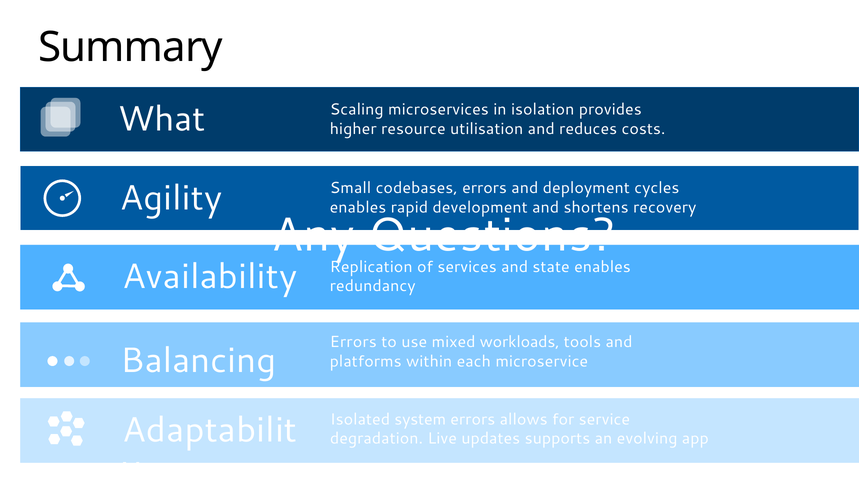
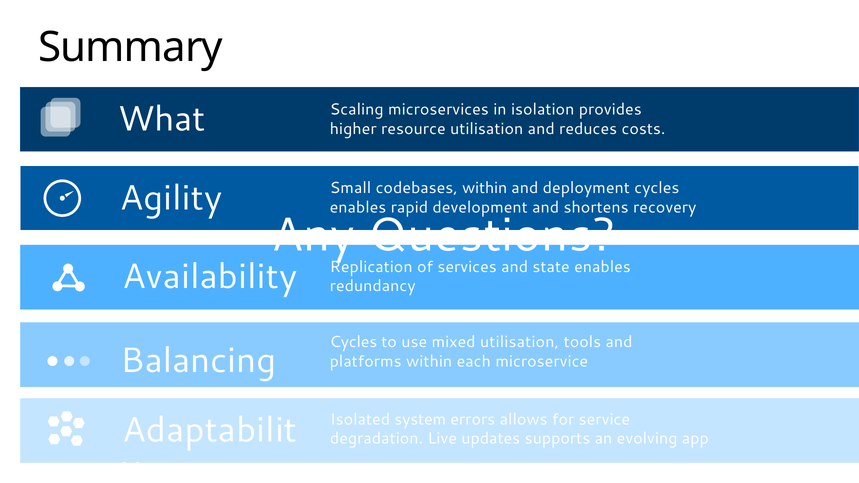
codebases errors: errors -> within
Errors at (353, 342): Errors -> Cycles
mixed workloads: workloads -> utilisation
